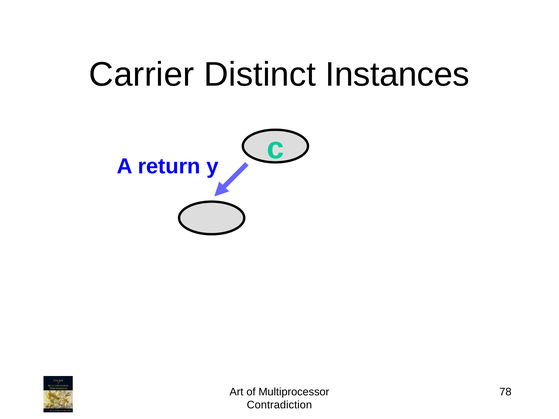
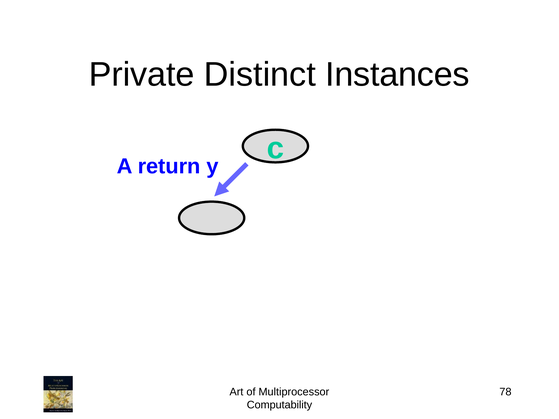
Carrier: Carrier -> Private
Contradiction: Contradiction -> Computability
